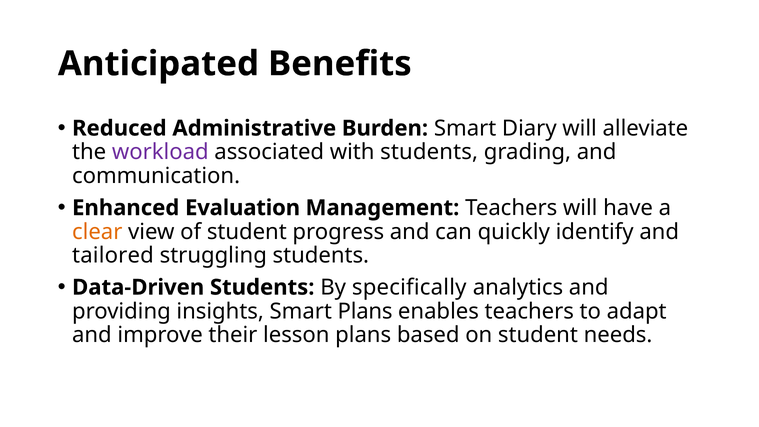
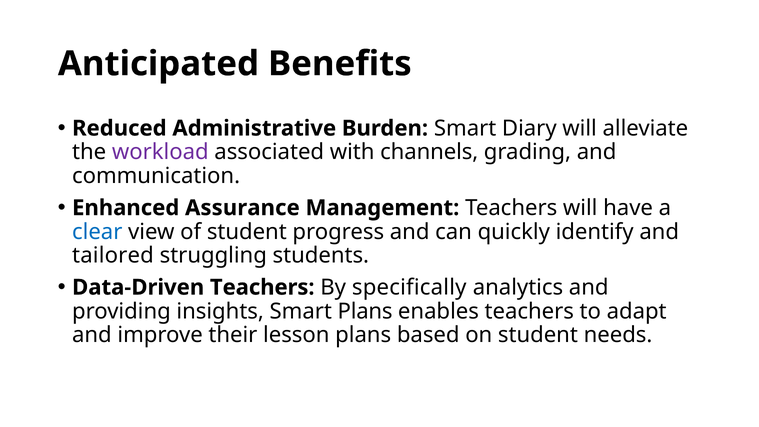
with students: students -> channels
Evaluation: Evaluation -> Assurance
clear colour: orange -> blue
Data-Driven Students: Students -> Teachers
